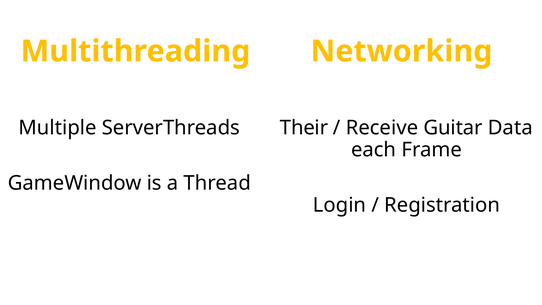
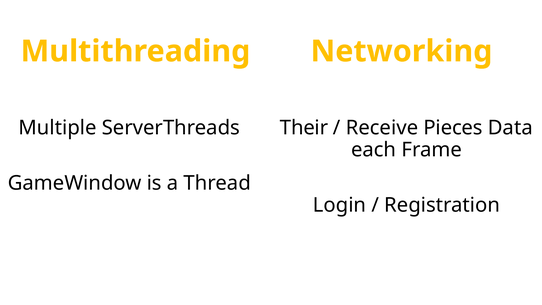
Guitar: Guitar -> Pieces
